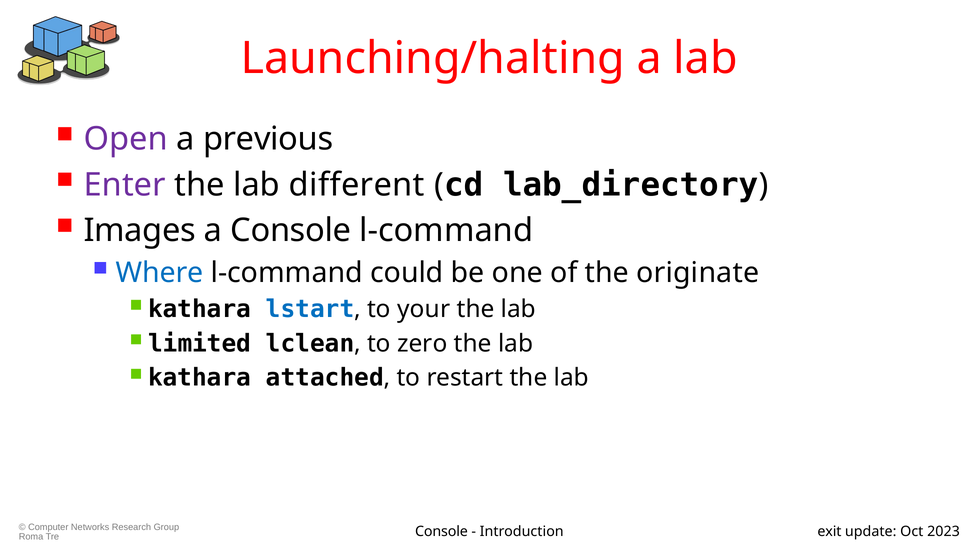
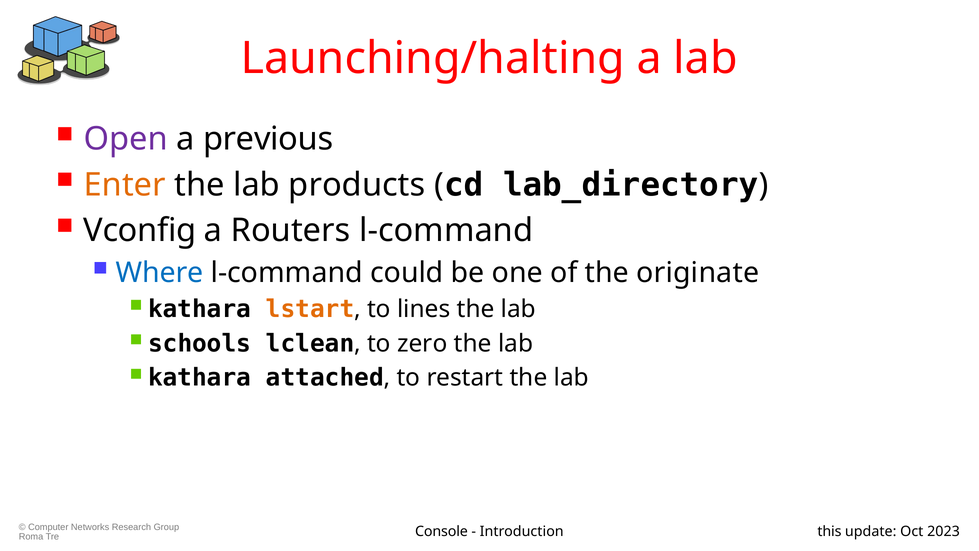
Enter colour: purple -> orange
different: different -> products
Images: Images -> Vconfig
a Console: Console -> Routers
lstart colour: blue -> orange
your: your -> lines
limited: limited -> schools
exit: exit -> this
